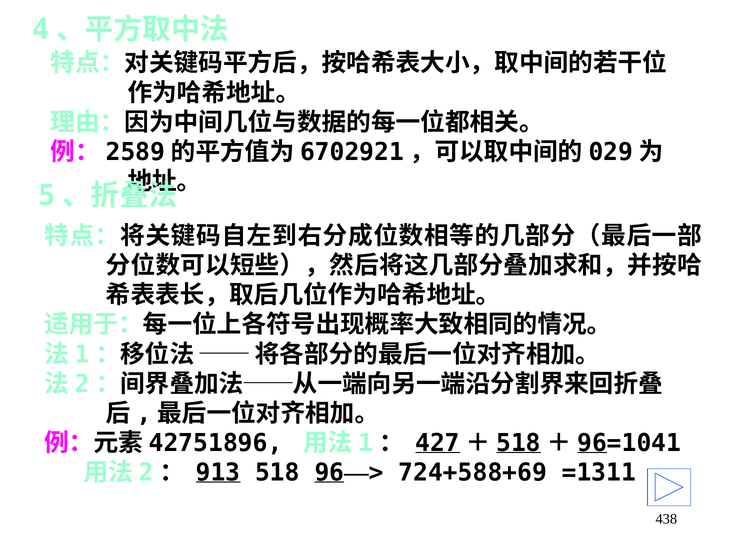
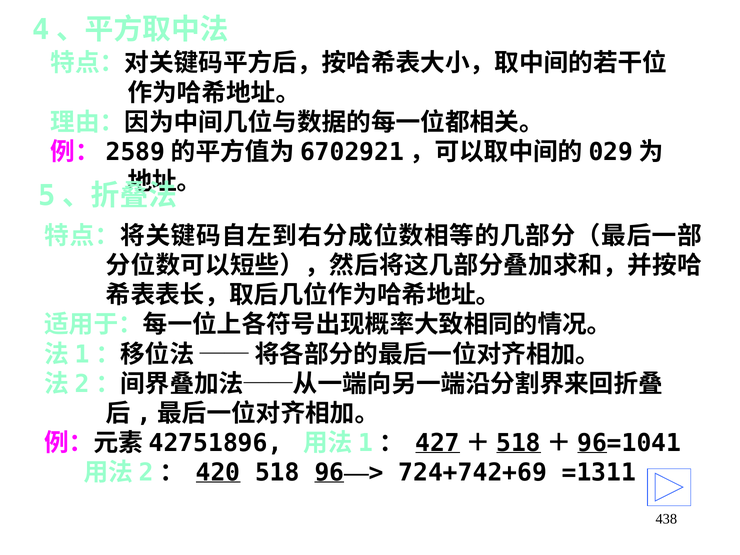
913: 913 -> 420
724+588+69: 724+588+69 -> 724+742+69
